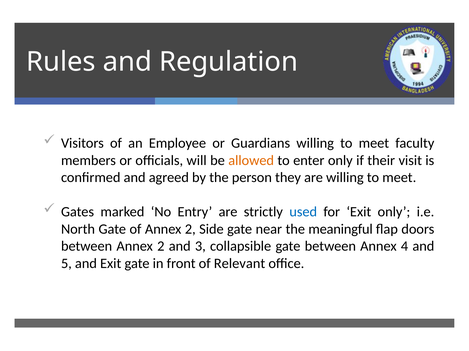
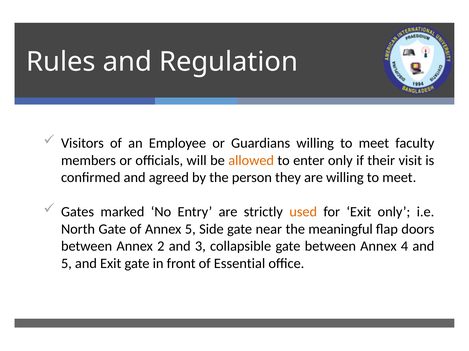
used colour: blue -> orange
of Annex 2: 2 -> 5
Relevant: Relevant -> Essential
